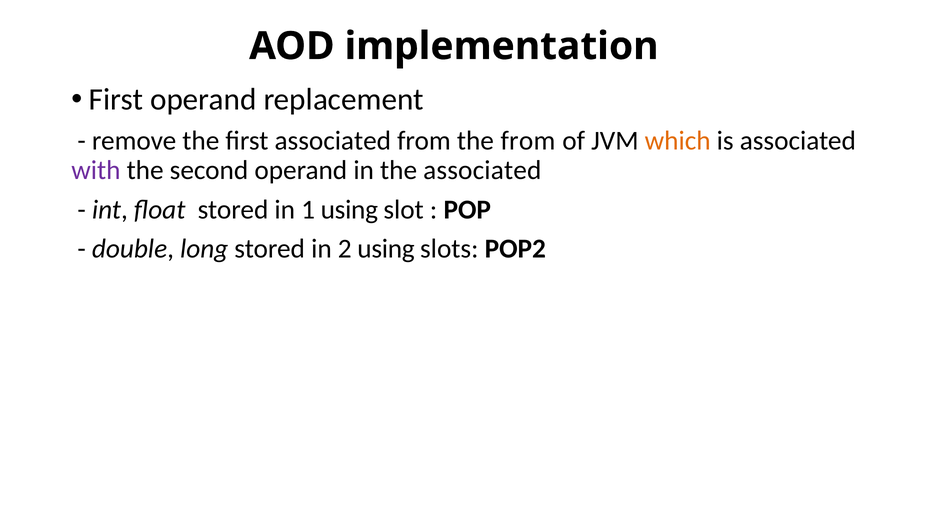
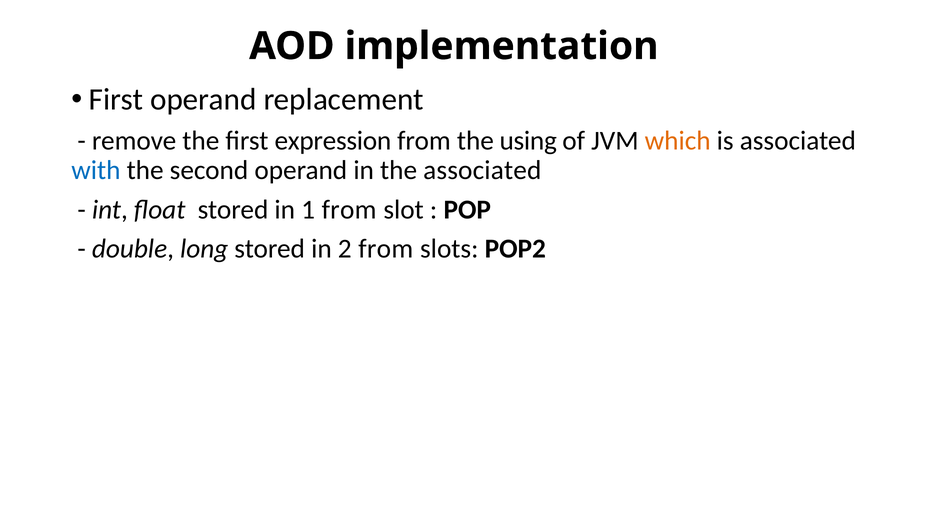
first associated: associated -> expression
the from: from -> using
with colour: purple -> blue
1 using: using -> from
2 using: using -> from
